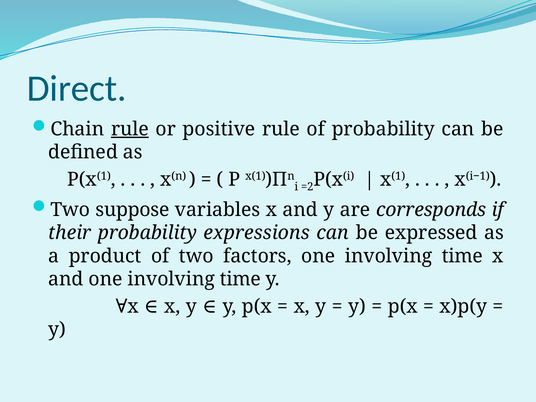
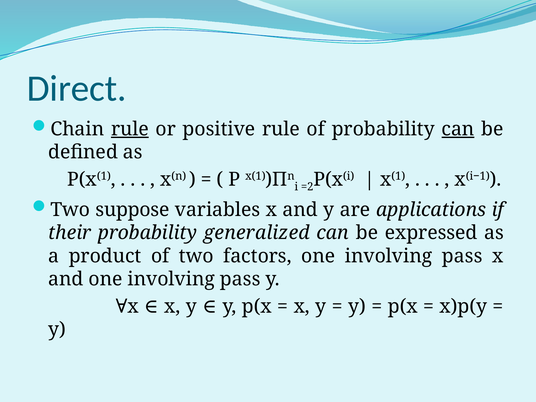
can at (458, 129) underline: none -> present
corresponds: corresponds -> applications
expressions: expressions -> generalized
factors one involving time: time -> pass
and one involving time: time -> pass
